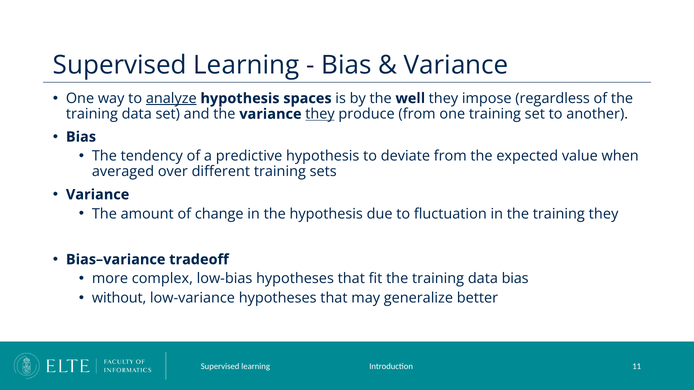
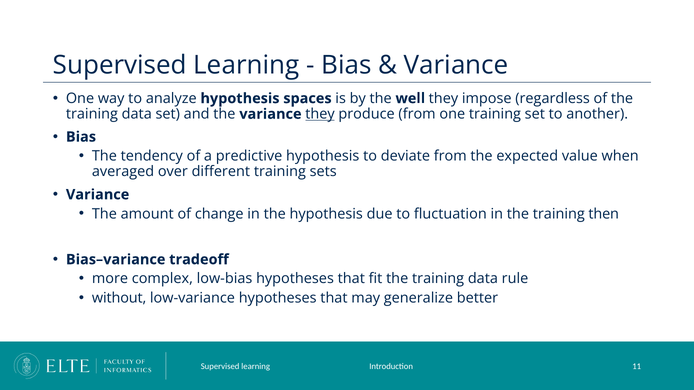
analyze underline: present -> none
training they: they -> then
data bias: bias -> rule
